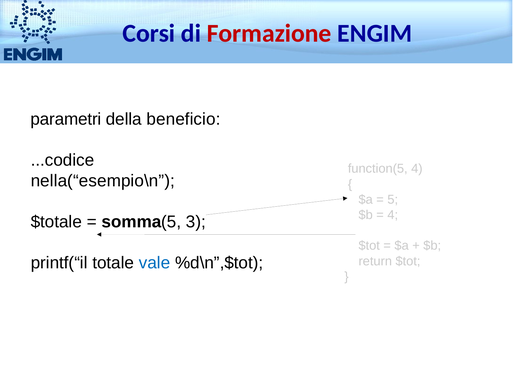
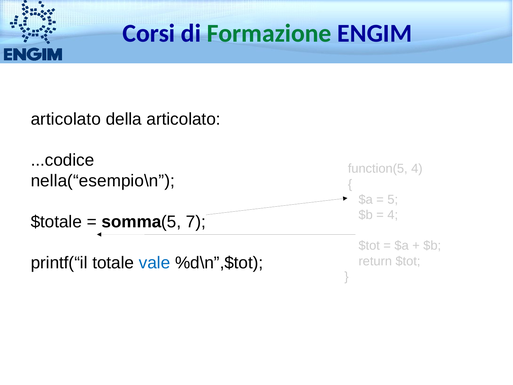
Formazione colour: red -> green
parametri at (66, 119): parametri -> articolato
della beneficio: beneficio -> articolato
3: 3 -> 7
